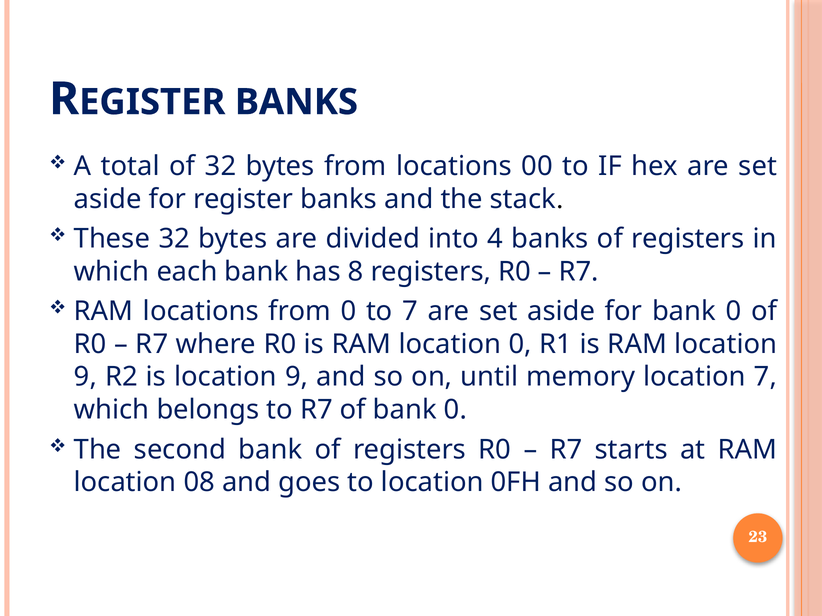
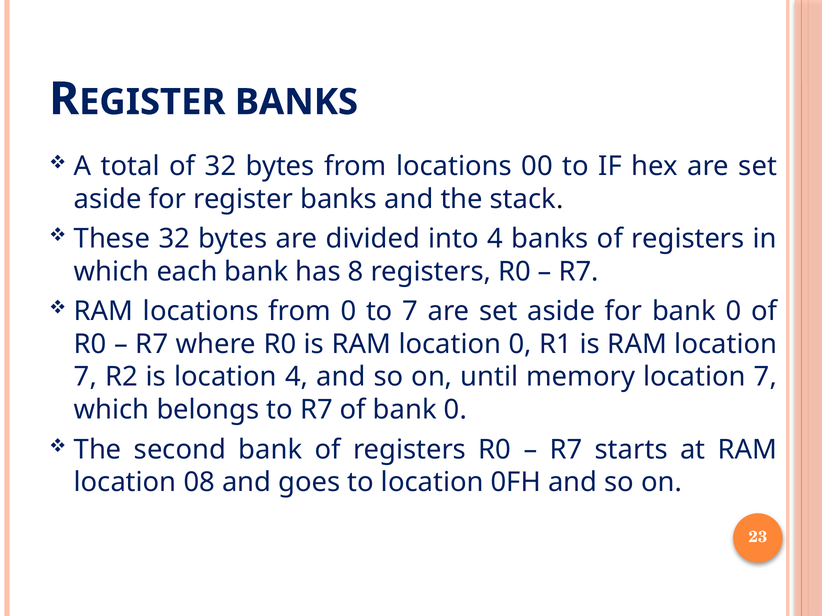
9 at (85, 377): 9 -> 7
is location 9: 9 -> 4
